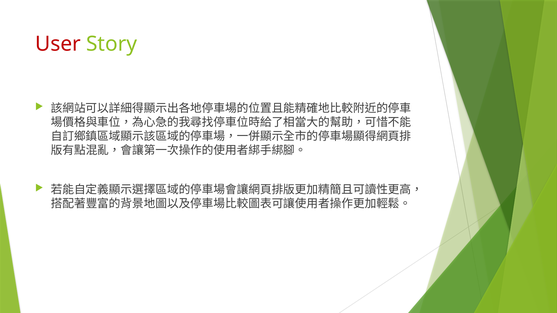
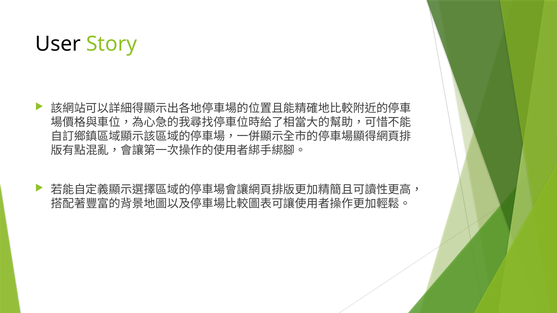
User colour: red -> black
